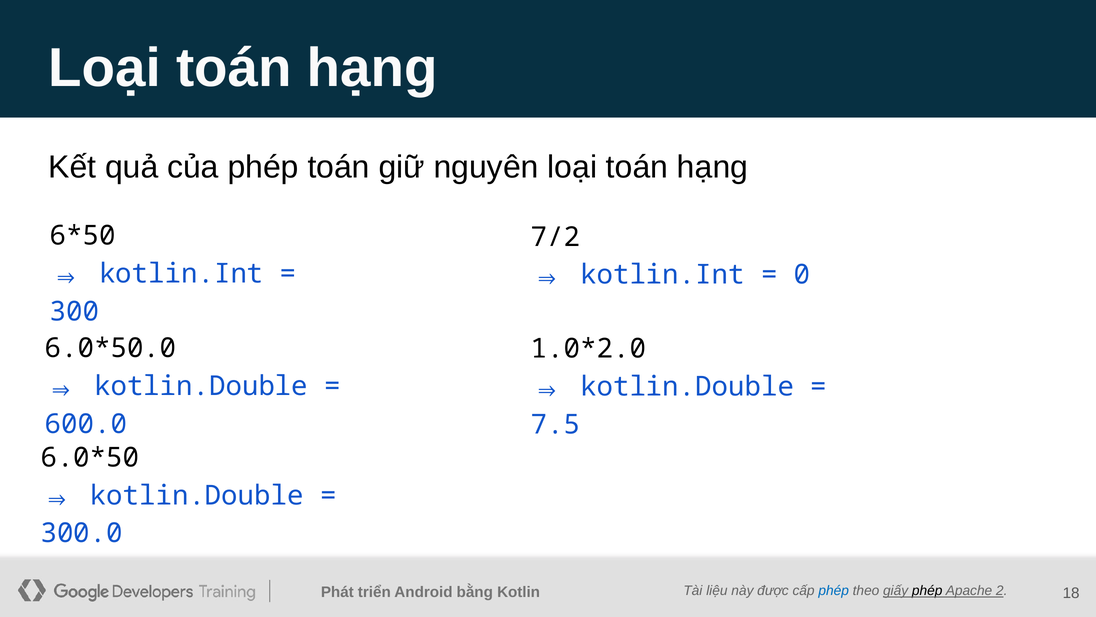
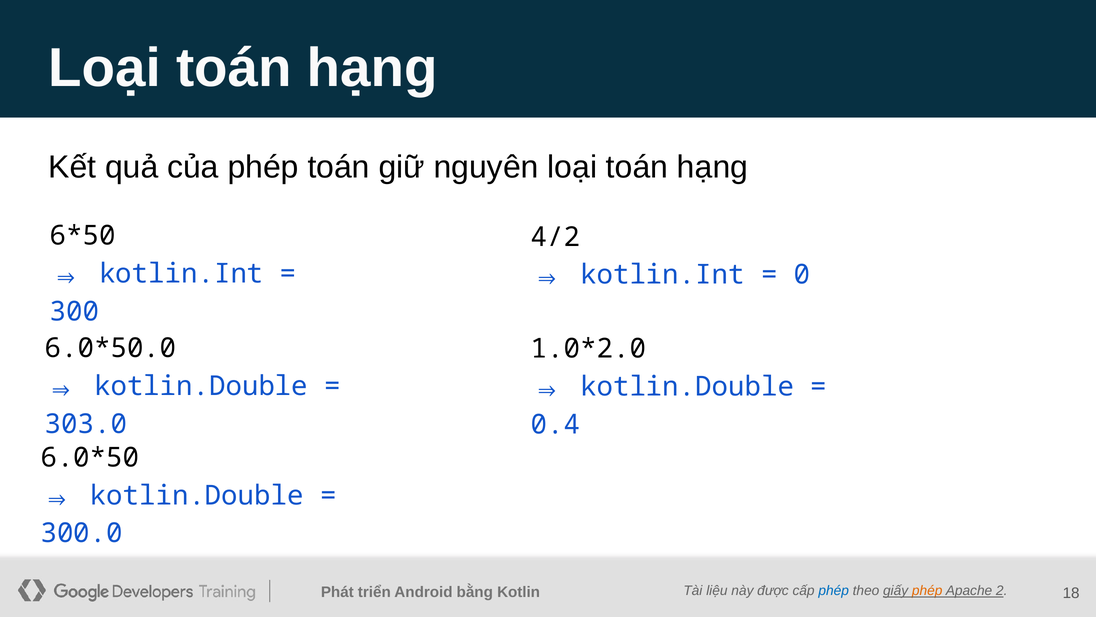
7/2: 7/2 -> 4/2
600.0: 600.0 -> 303.0
7.5: 7.5 -> 0.4
phép at (927, 591) colour: black -> orange
